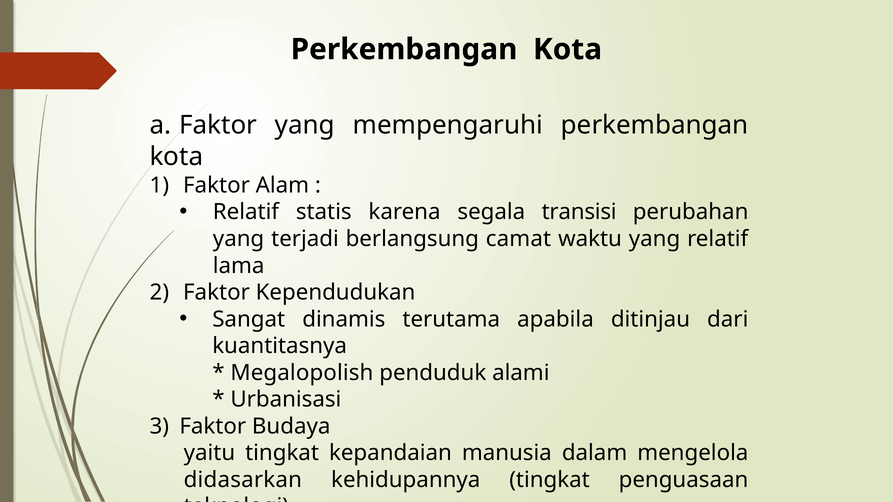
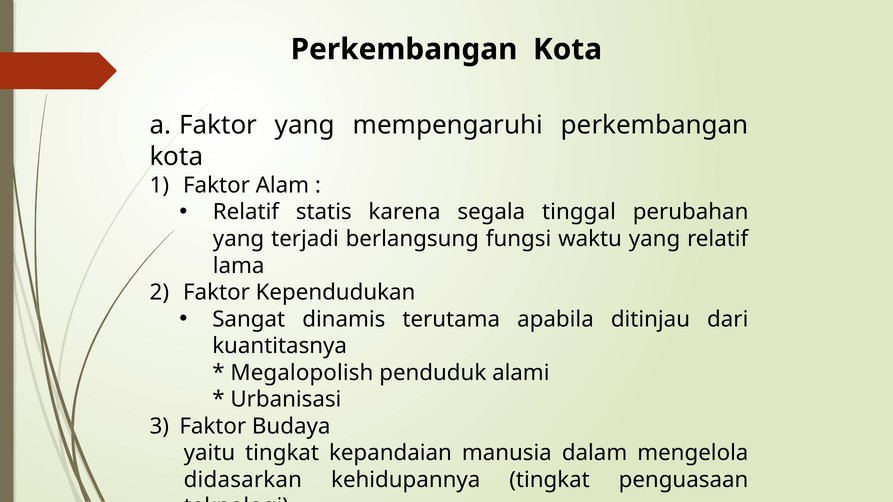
transisi: transisi -> tinggal
camat: camat -> fungsi
